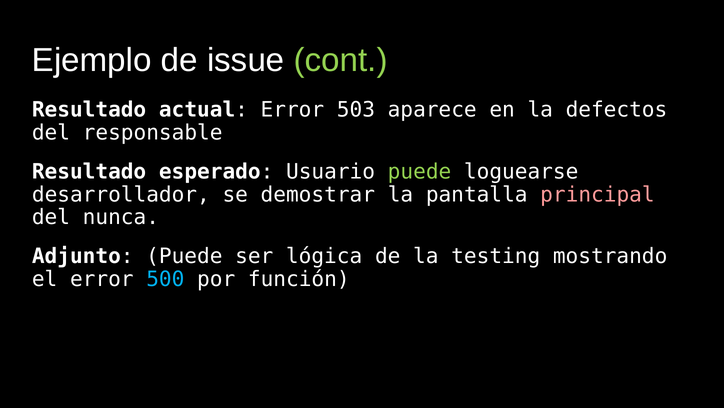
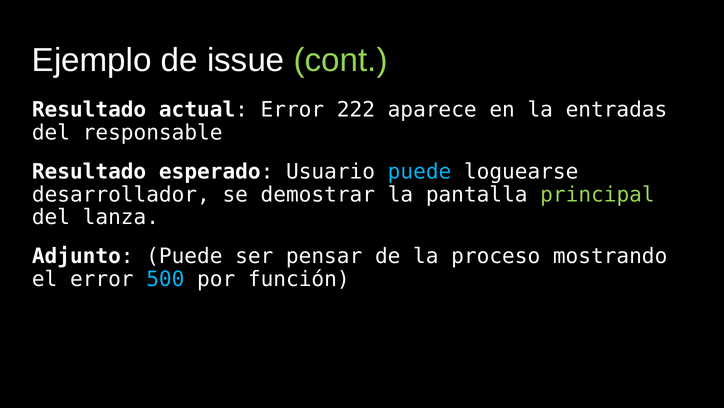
503: 503 -> 222
defectos: defectos -> entradas
puede at (420, 171) colour: light green -> light blue
principal colour: pink -> light green
nunca: nunca -> lanza
lógica: lógica -> pensar
testing: testing -> proceso
